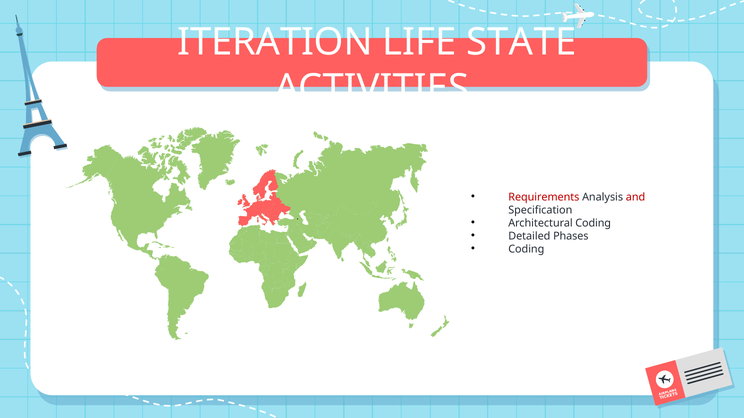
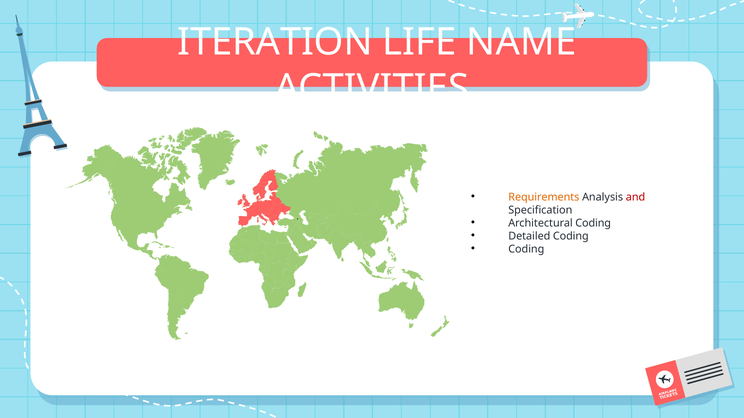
STATE: STATE -> NAME
Requirements colour: red -> orange
Detailed Phases: Phases -> Coding
